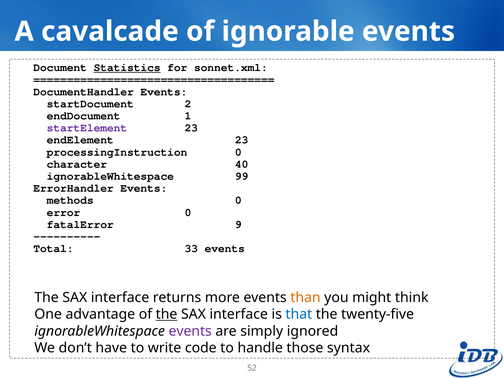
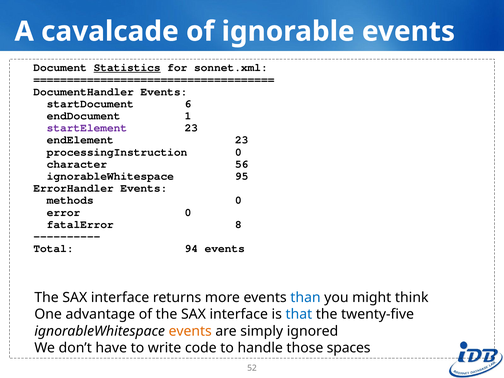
2: 2 -> 6
40: 40 -> 56
99: 99 -> 95
9: 9 -> 8
33: 33 -> 94
than colour: orange -> blue
the at (167, 314) underline: present -> none
events at (190, 331) colour: purple -> orange
syntax: syntax -> spaces
